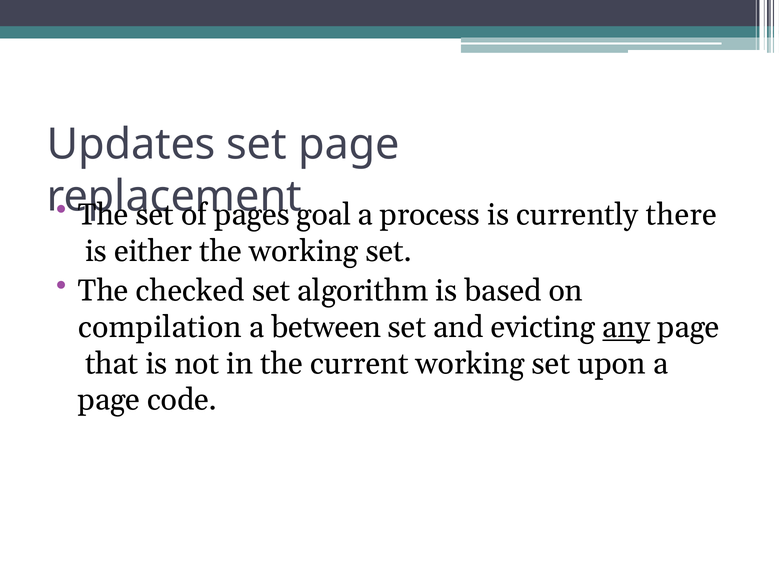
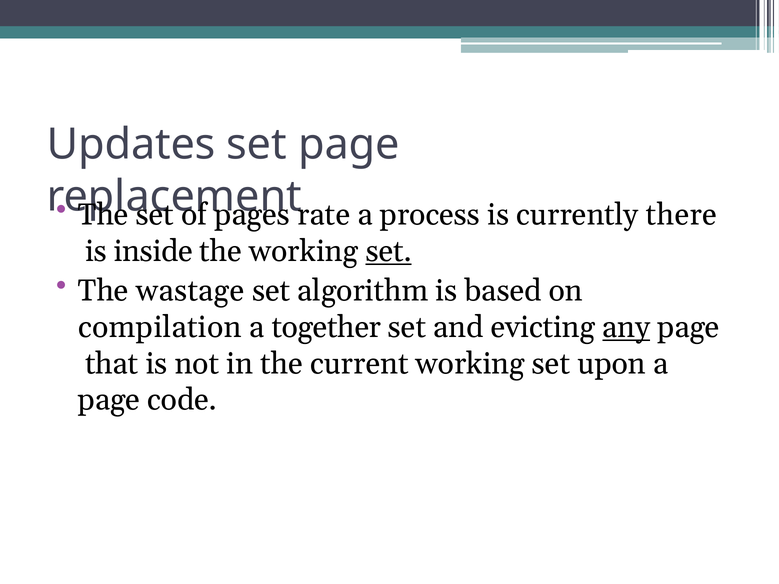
goal: goal -> rate
either: either -> inside
set at (389, 251) underline: none -> present
checked: checked -> wastage
between: between -> together
